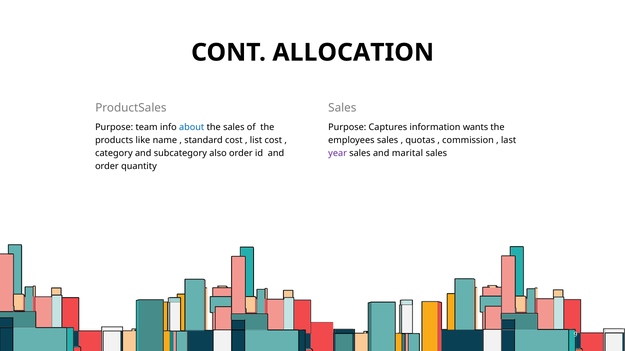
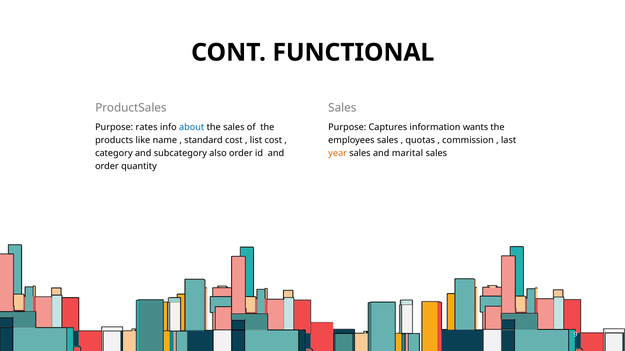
ALLOCATION: ALLOCATION -> FUNCTIONAL
team: team -> rates
year colour: purple -> orange
